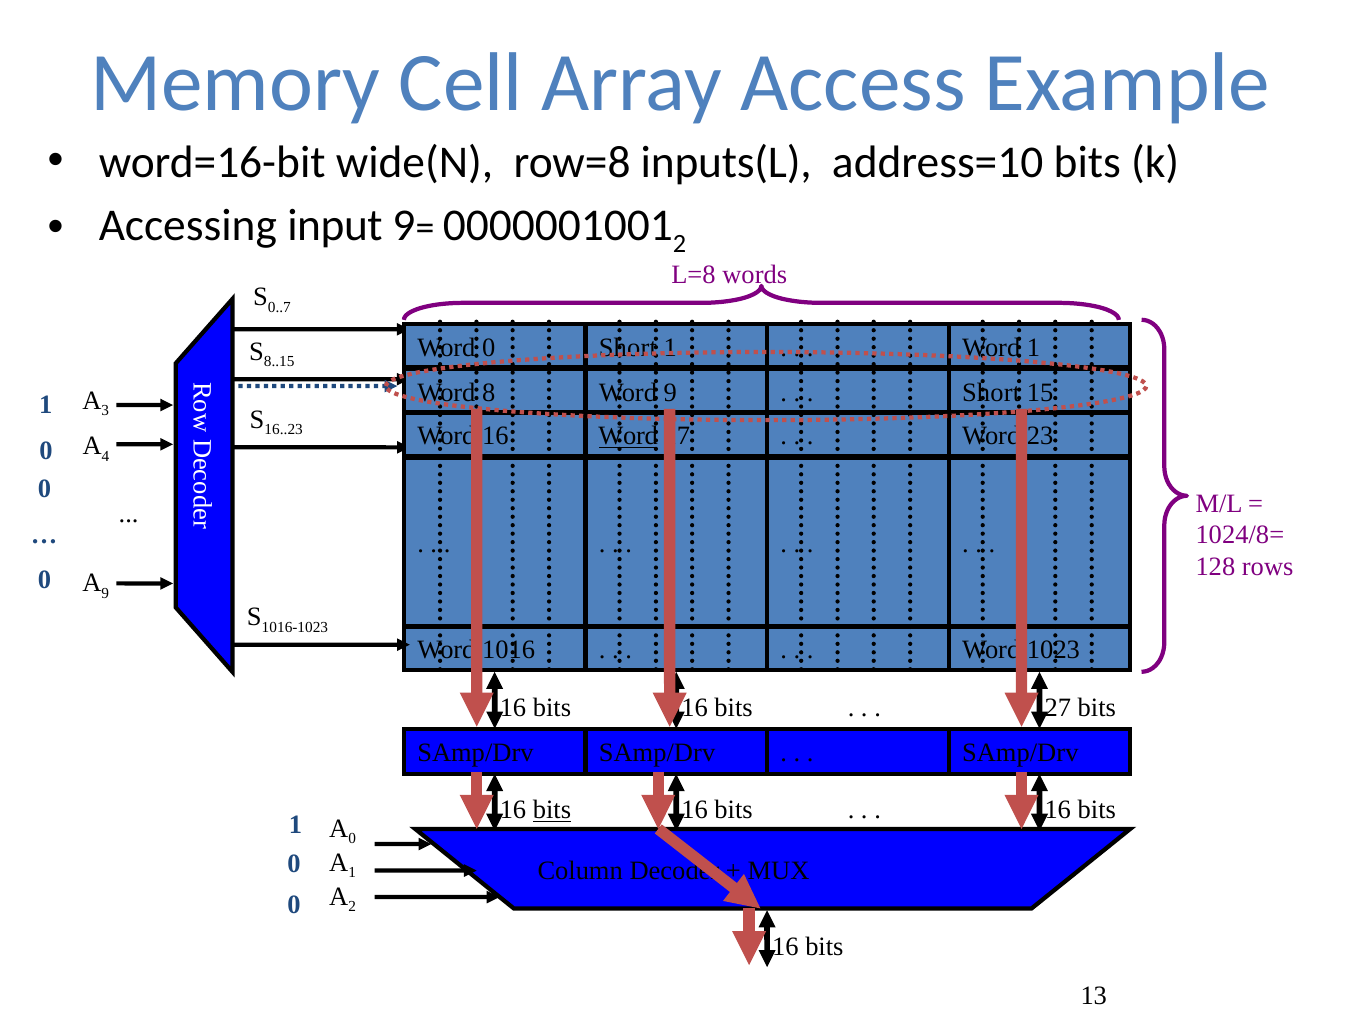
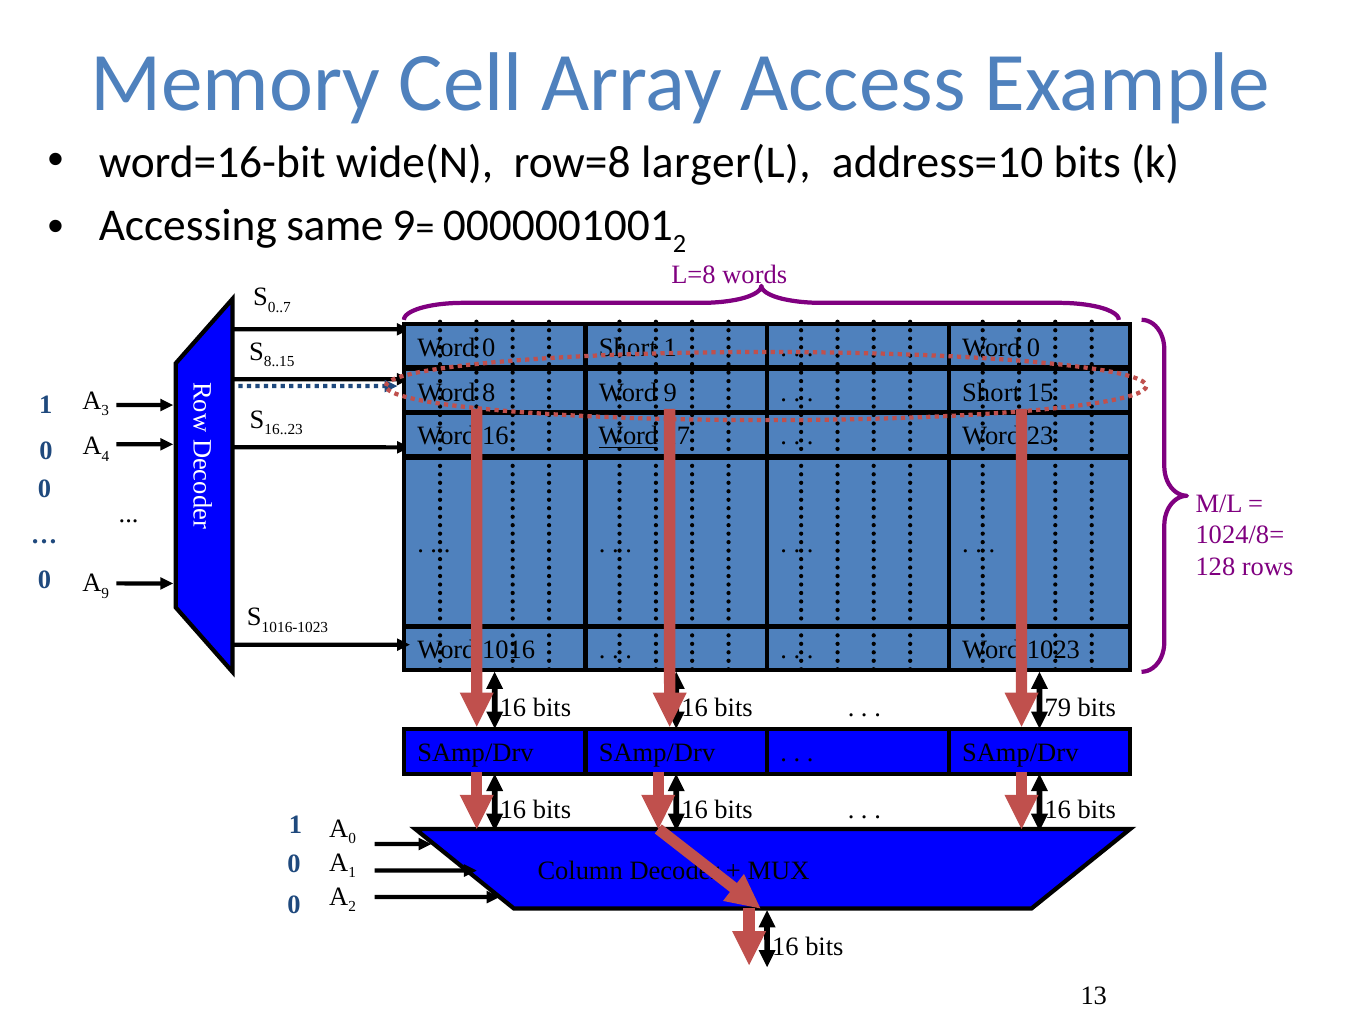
inputs(L: inputs(L -> larger(L
input: input -> same
1 at (1034, 347): 1 -> 0
27: 27 -> 79
bits at (552, 810) underline: present -> none
